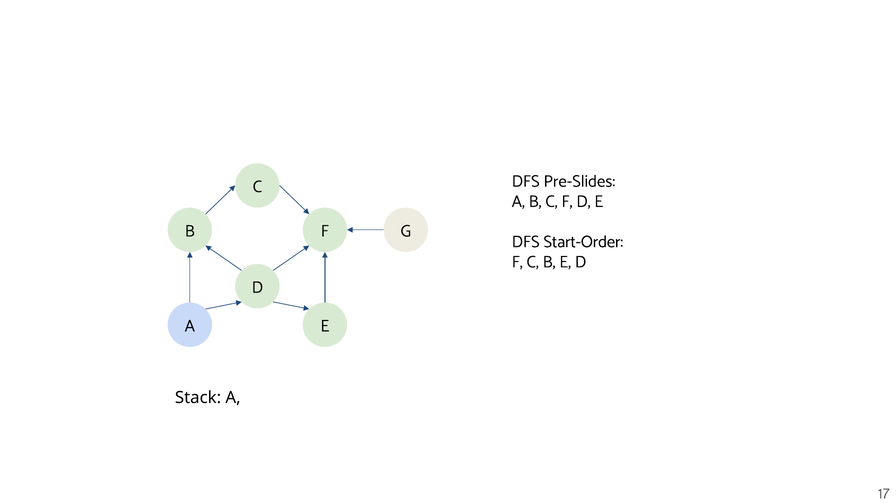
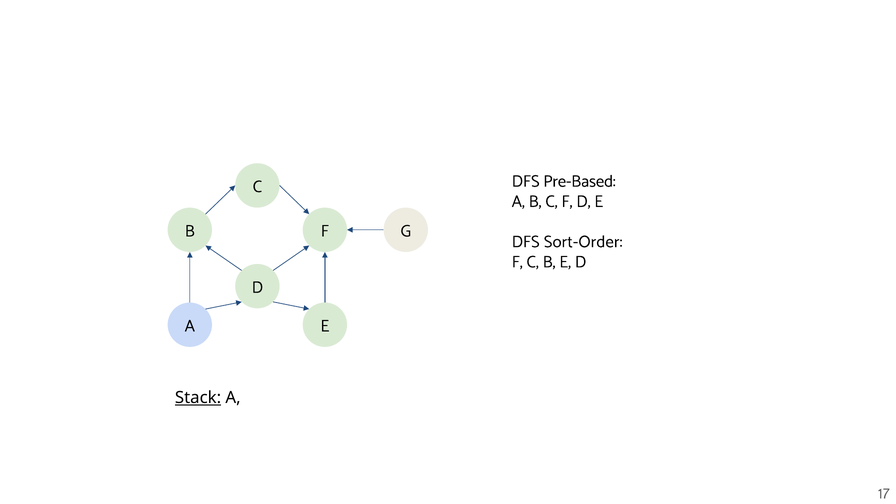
Pre-Slides: Pre-Slides -> Pre-Based
Start-Order: Start-Order -> Sort-Order
Stack underline: none -> present
